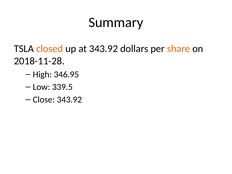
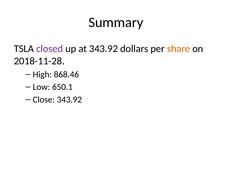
closed colour: orange -> purple
346.95: 346.95 -> 868.46
339.5: 339.5 -> 650.1
